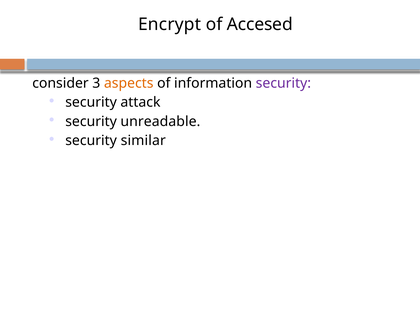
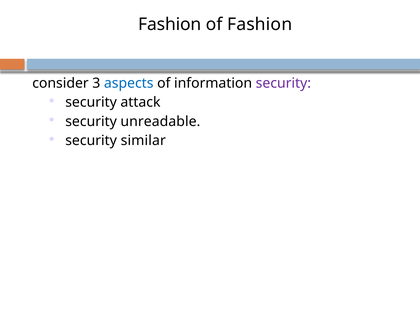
Encrypt at (170, 24): Encrypt -> Fashion
of Accesed: Accesed -> Fashion
aspects colour: orange -> blue
